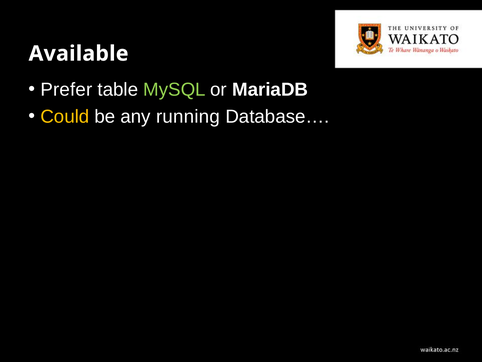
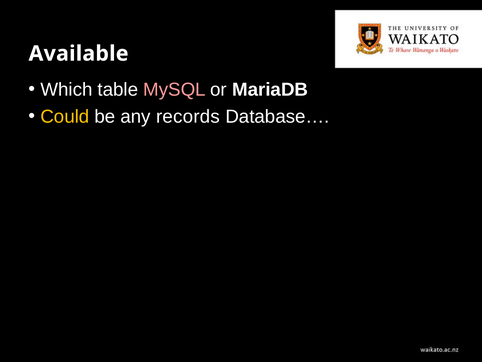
Prefer: Prefer -> Which
MySQL colour: light green -> pink
running: running -> records
